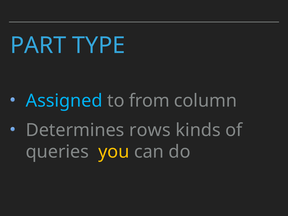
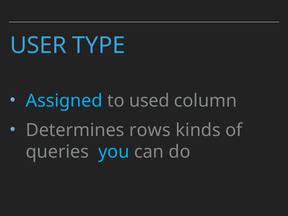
PART: PART -> USER
from: from -> used
you colour: yellow -> light blue
